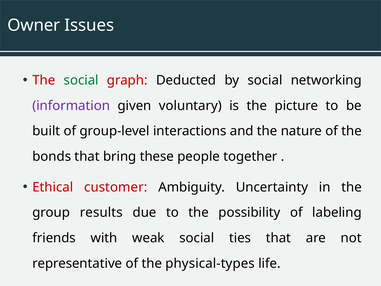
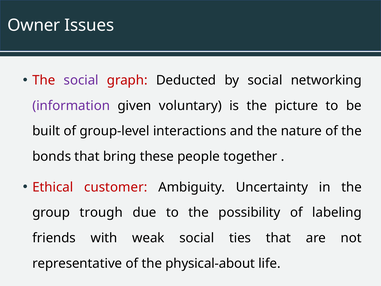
social at (81, 80) colour: green -> purple
results: results -> trough
physical-types: physical-types -> physical-about
